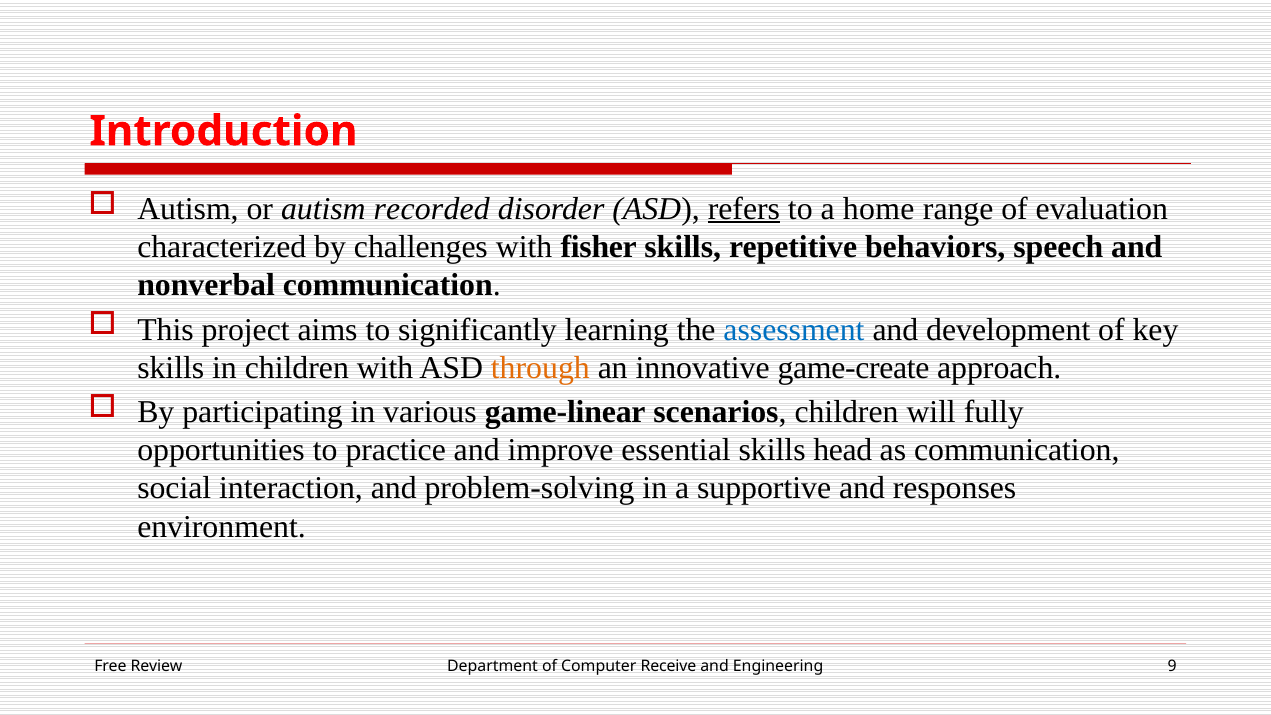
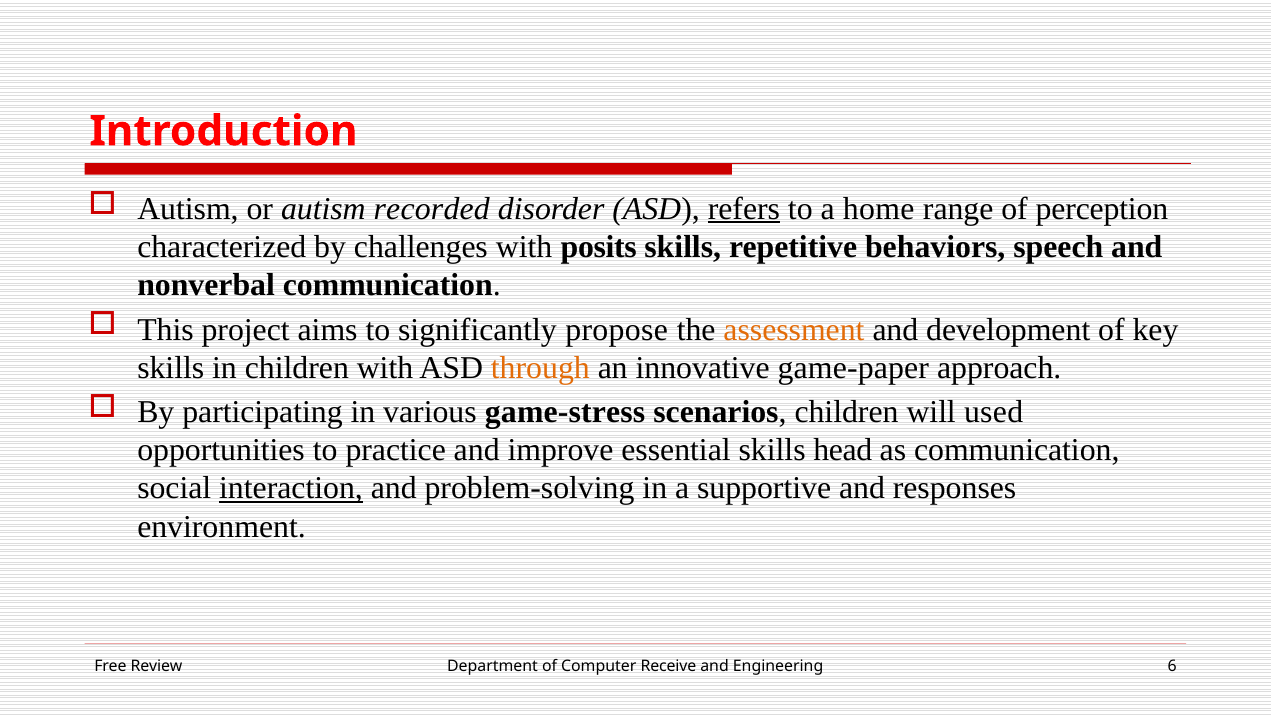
evaluation: evaluation -> perception
fisher: fisher -> posits
learning: learning -> propose
assessment colour: blue -> orange
game-create: game-create -> game-paper
game-linear: game-linear -> game-stress
fully: fully -> used
interaction underline: none -> present
9: 9 -> 6
